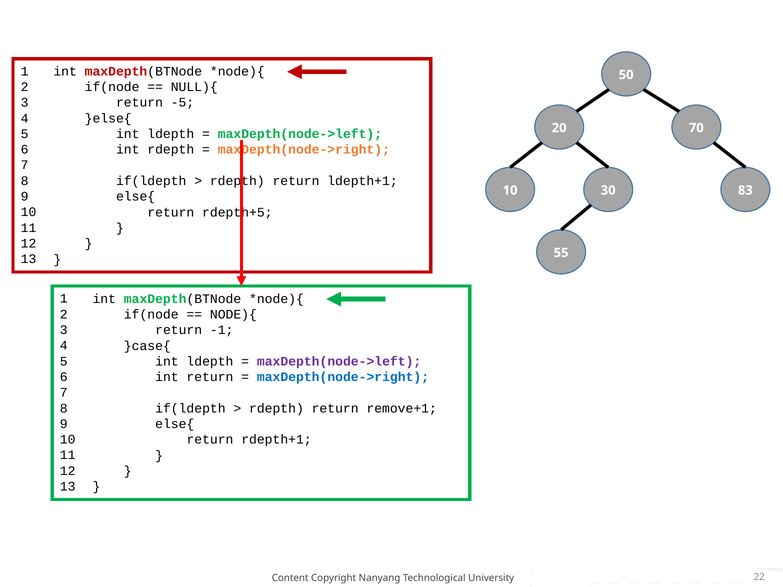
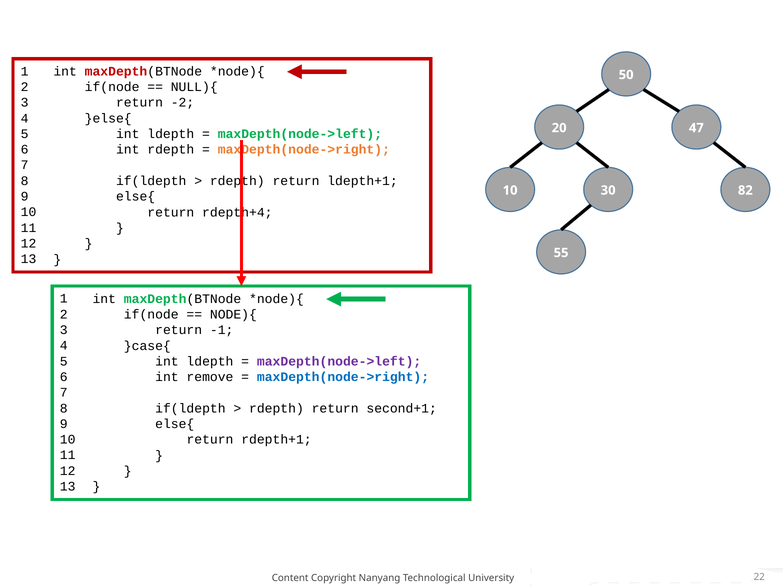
-5: -5 -> -2
70: 70 -> 47
83: 83 -> 82
rdepth+5: rdepth+5 -> rdepth+4
int return: return -> remove
remove+1: remove+1 -> second+1
